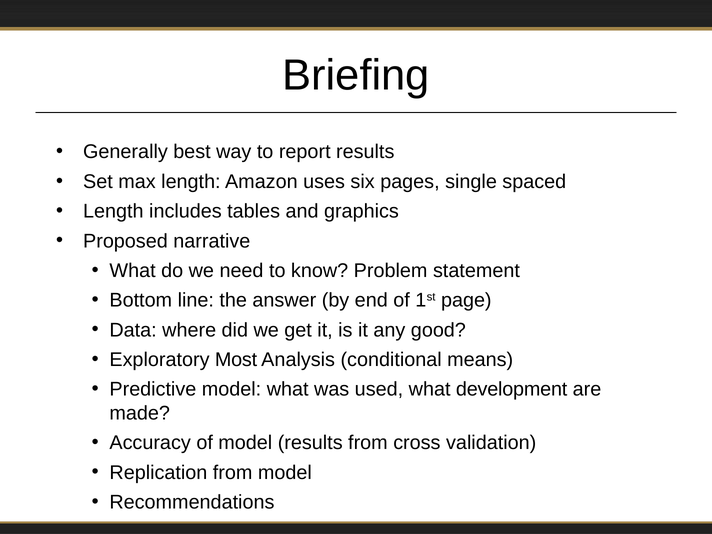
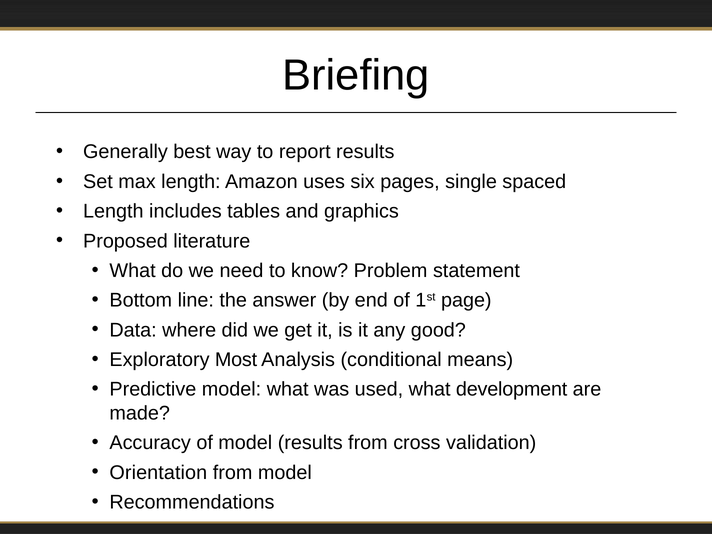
narrative: narrative -> literature
Replication: Replication -> Orientation
